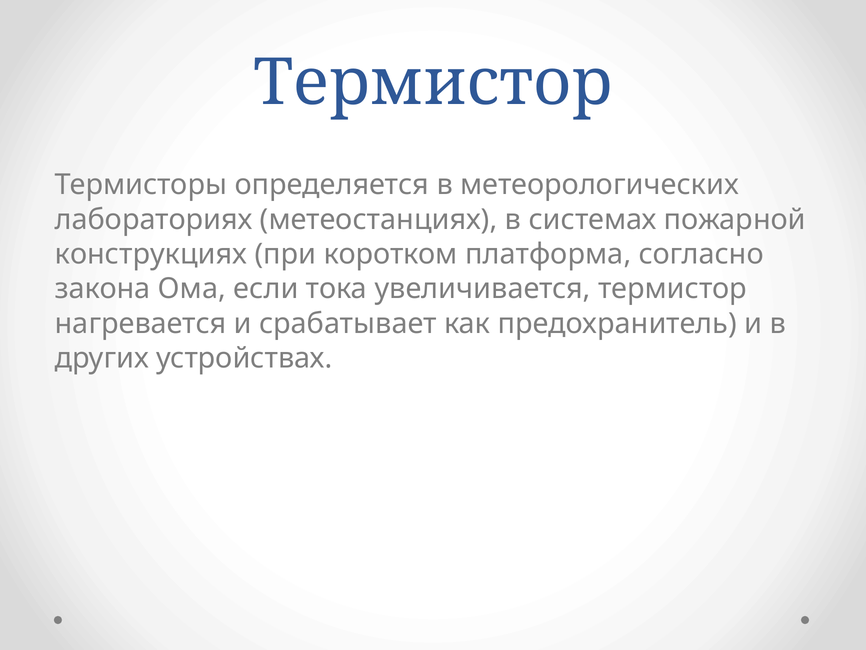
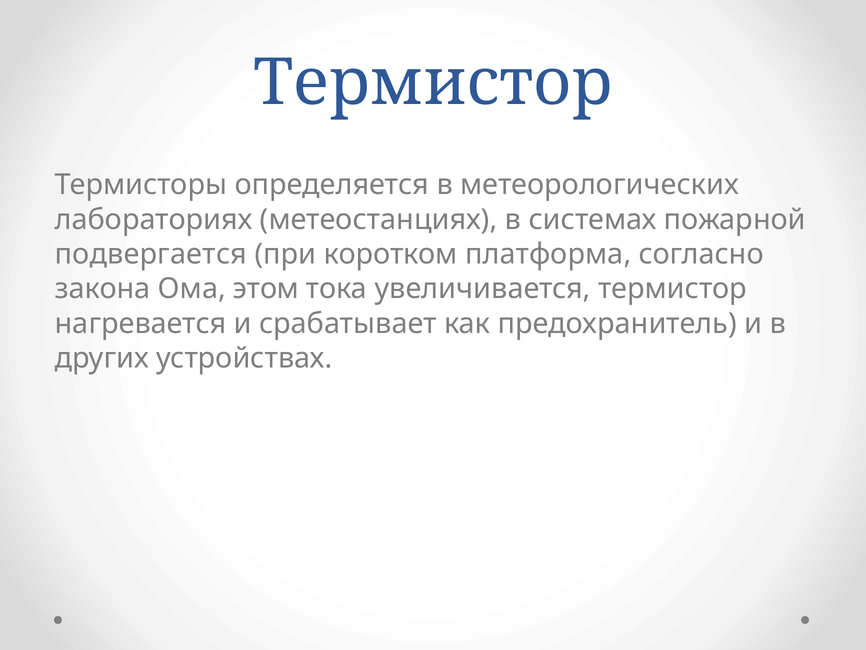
конструкциях: конструкциях -> подвергается
если: если -> этом
